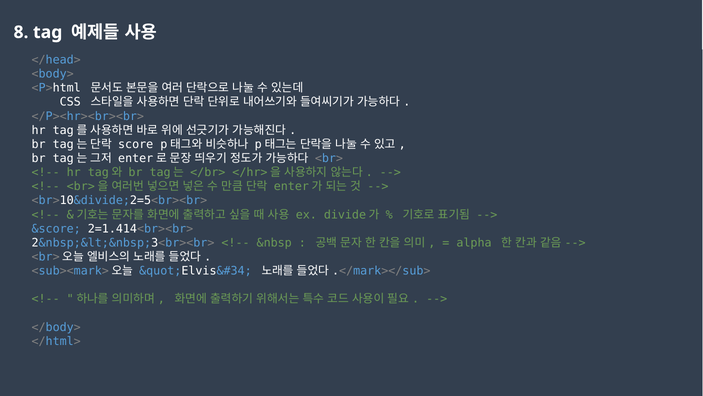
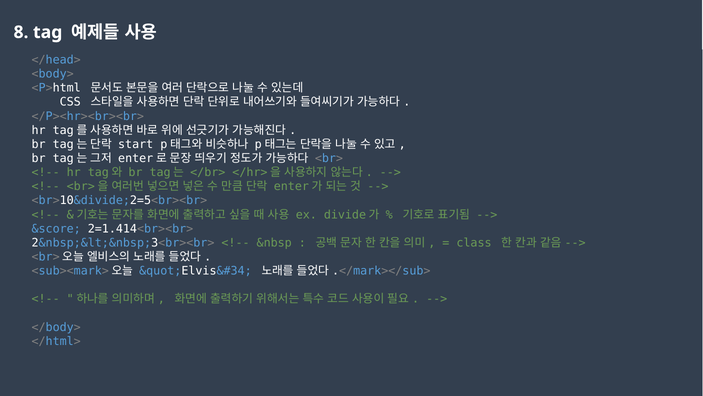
score: score -> start
alpha: alpha -> class
